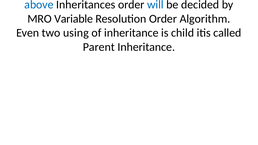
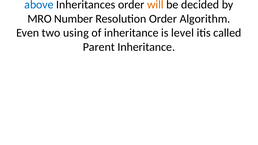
will colour: blue -> orange
Variable: Variable -> Number
child: child -> level
